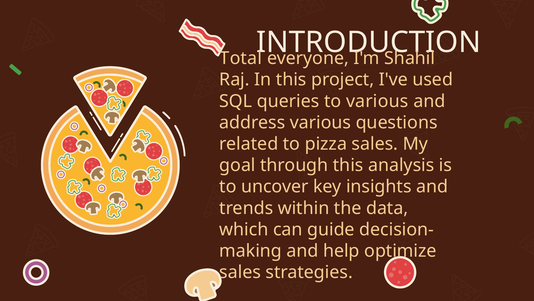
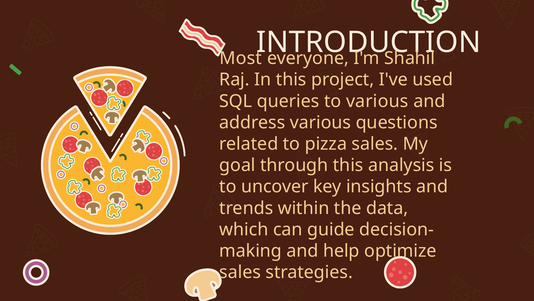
Total: Total -> Most
